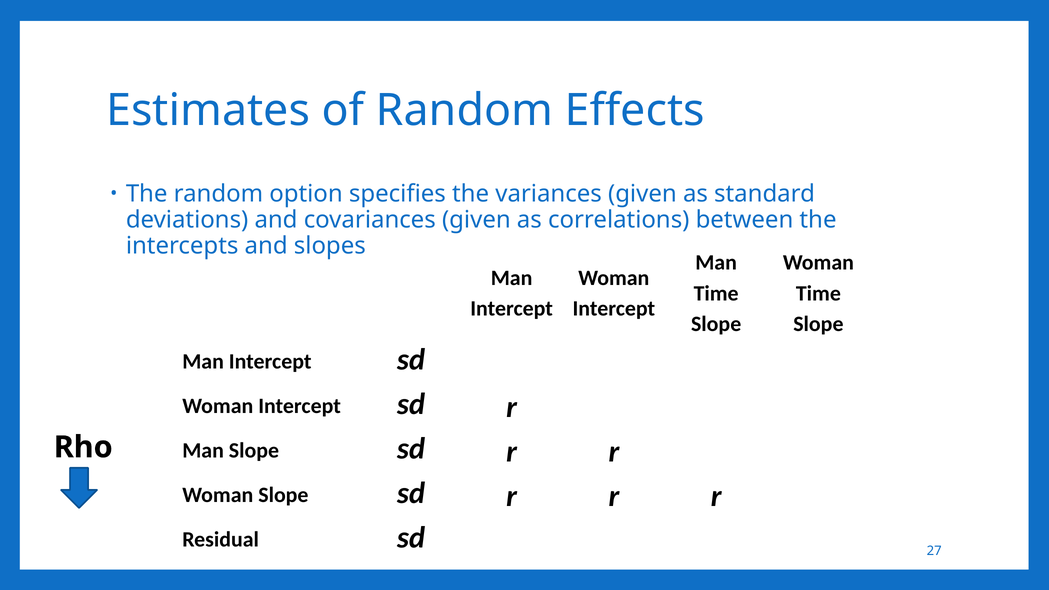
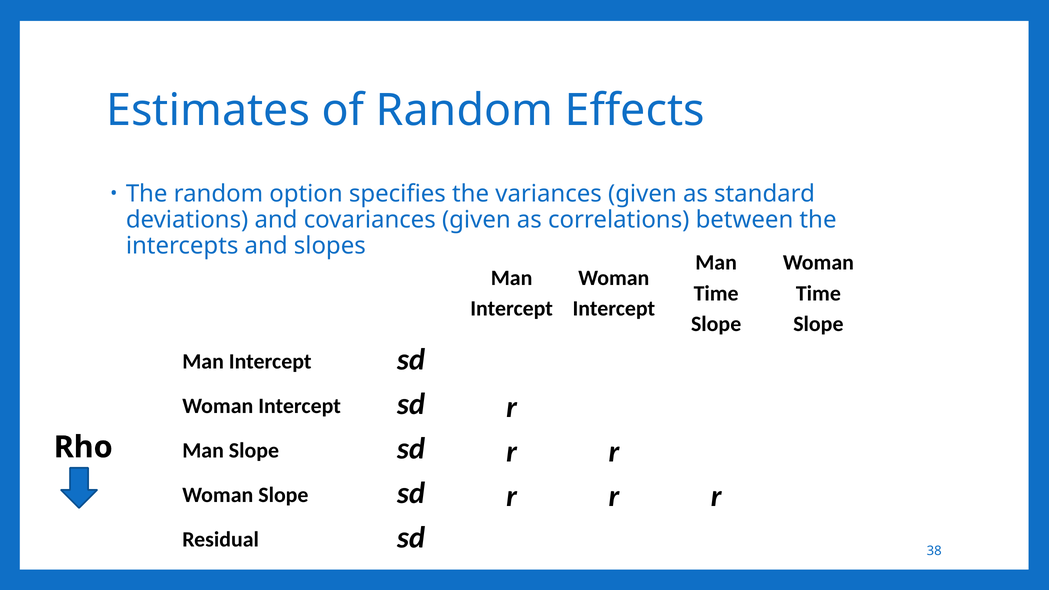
27: 27 -> 38
